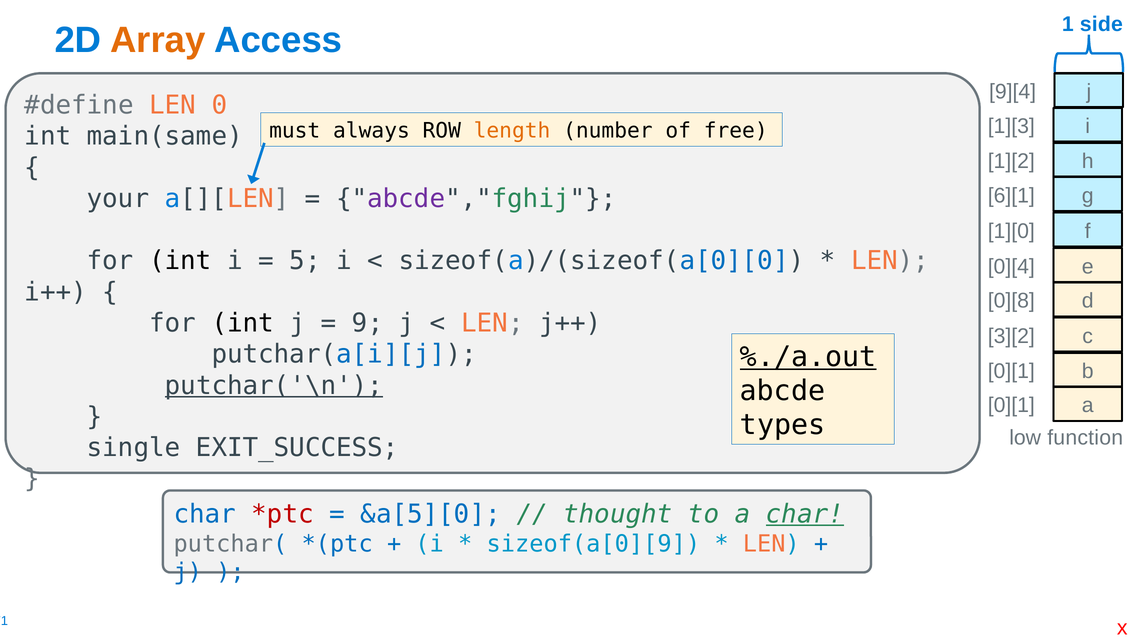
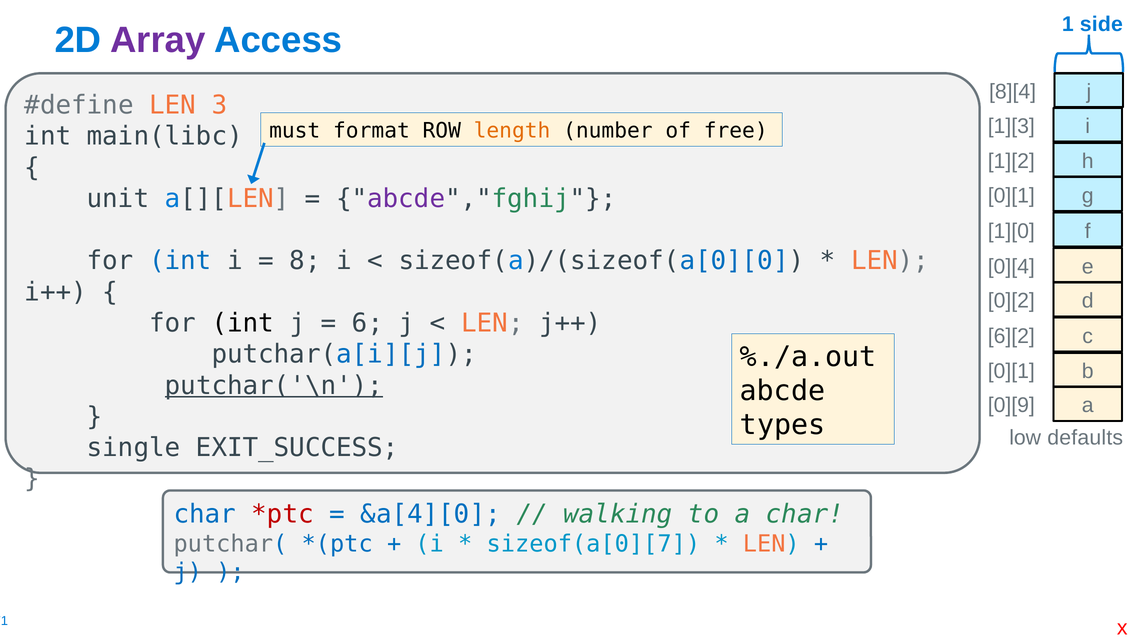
Array colour: orange -> purple
9][4: 9][4 -> 8][4
0: 0 -> 3
always: always -> format
main(same: main(same -> main(libc
6][1 at (1011, 196): 6][1 -> 0][1
your: your -> unit
int at (180, 261) colour: black -> blue
5: 5 -> 8
0][8: 0][8 -> 0][2
9: 9 -> 6
3][2: 3][2 -> 6][2
%./a.out underline: present -> none
0][1 at (1011, 406): 0][1 -> 0][9
function: function -> defaults
&a[5][0: &a[5][0 -> &a[4][0
thought: thought -> walking
char at (805, 514) underline: present -> none
sizeof(a[0][9: sizeof(a[0][9 -> sizeof(a[0][7
